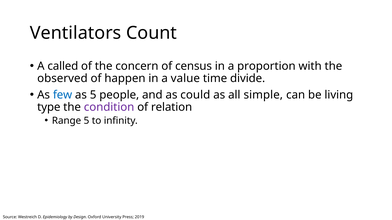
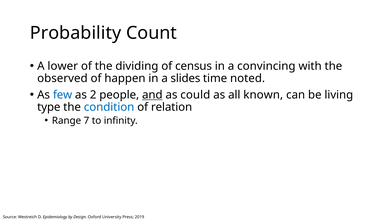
Ventilators: Ventilators -> Probability
called: called -> lower
concern: concern -> dividing
proportion: proportion -> convincing
value: value -> slides
divide: divide -> noted
as 5: 5 -> 2
and underline: none -> present
simple: simple -> known
condition colour: purple -> blue
Range 5: 5 -> 7
